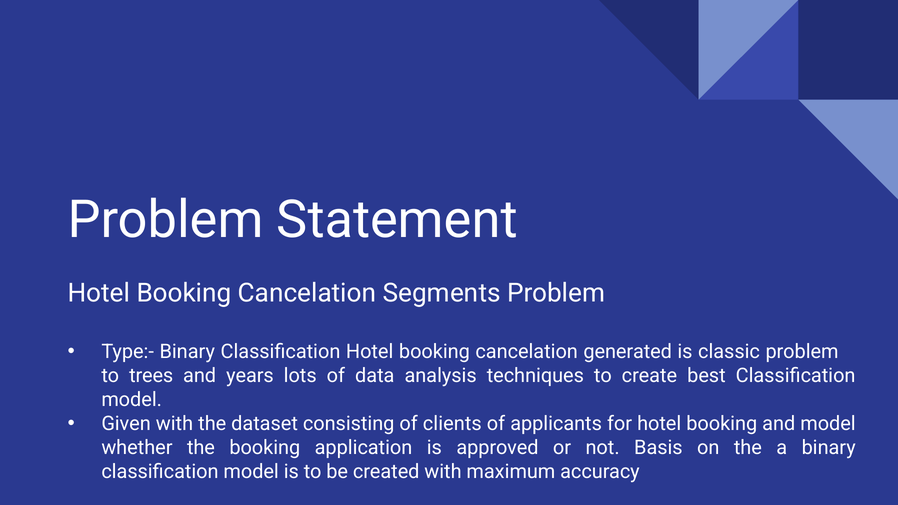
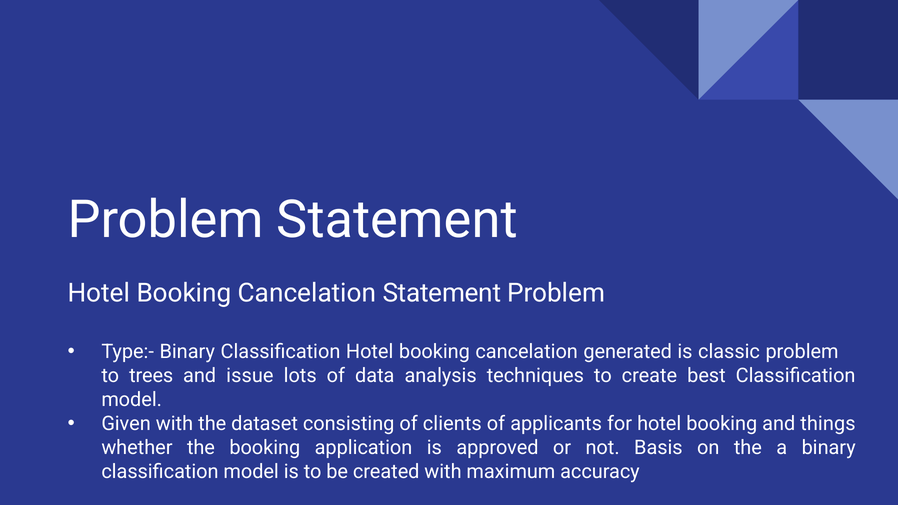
Cancelation Segments: Segments -> Statement
years: years -> issue
and model: model -> things
